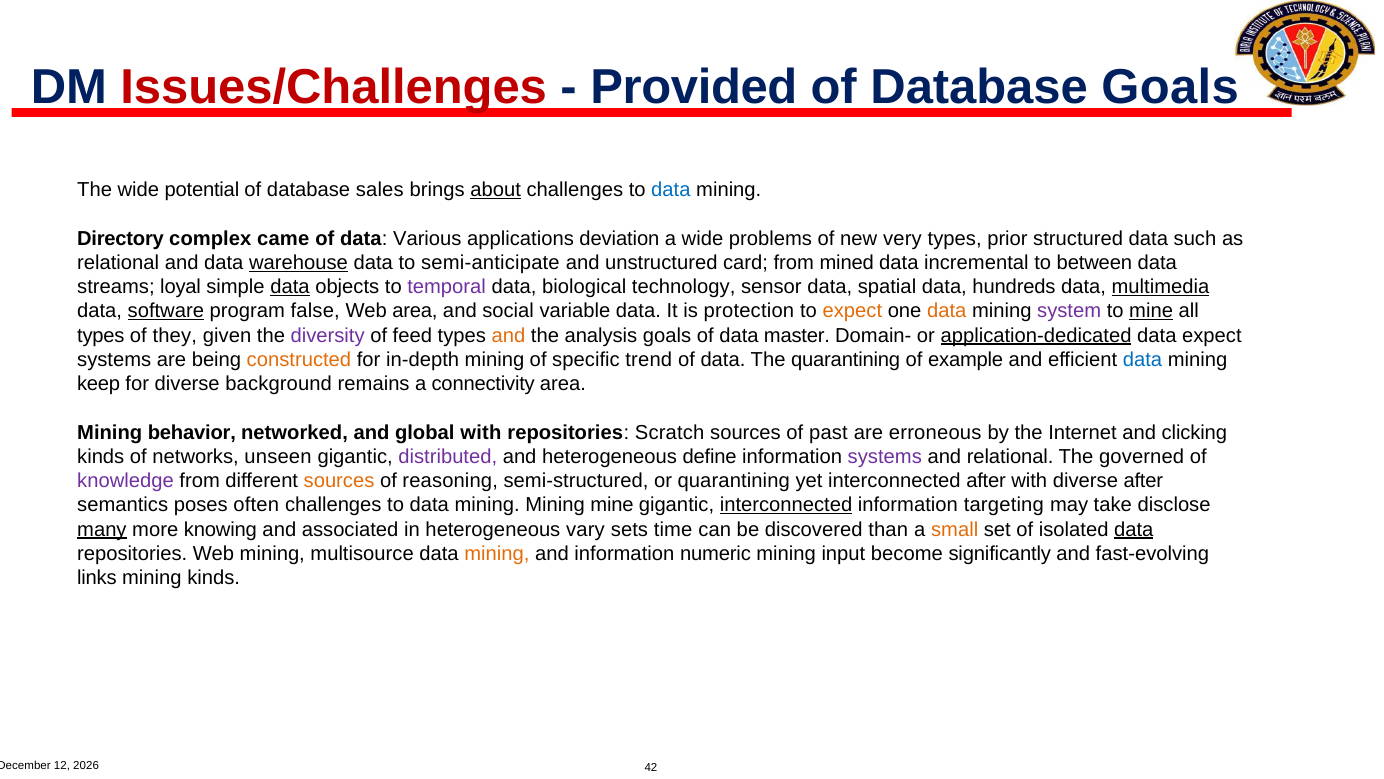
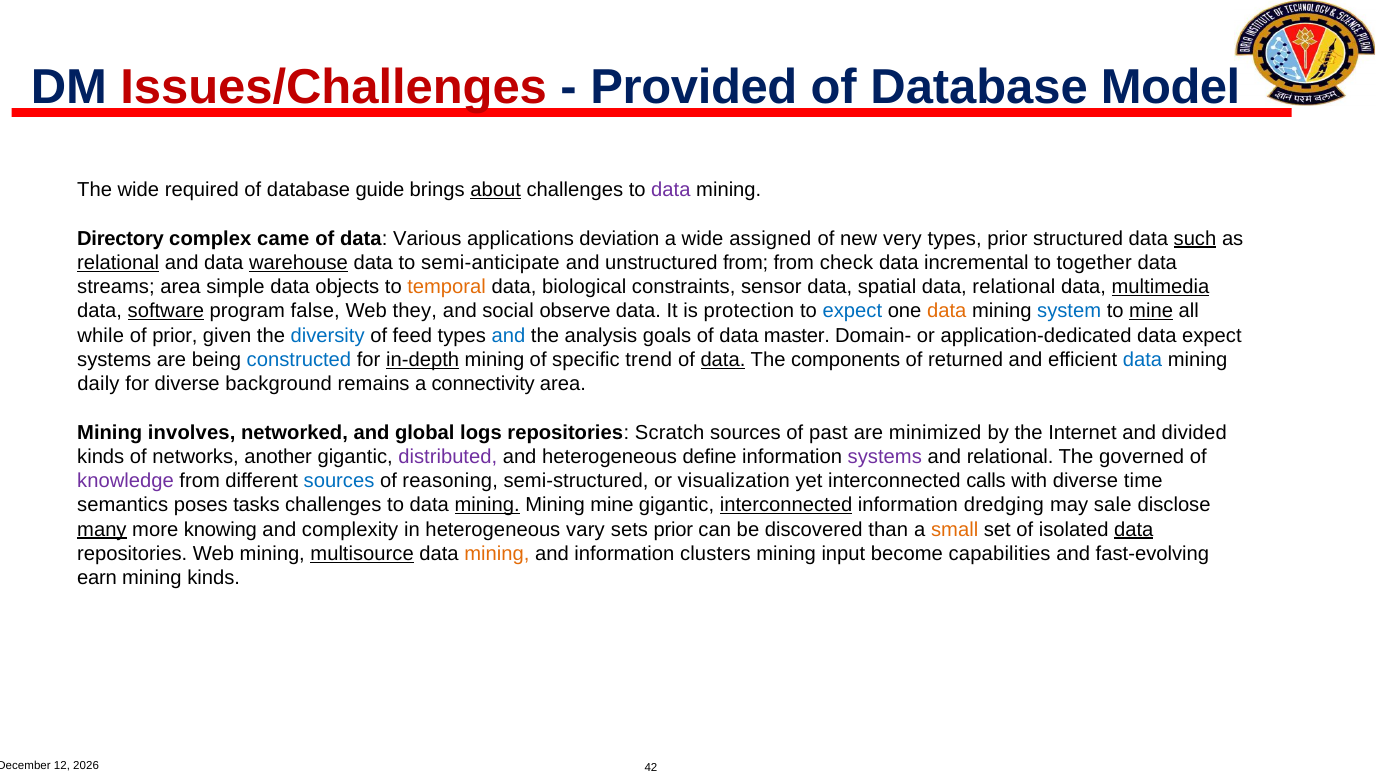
Database Goals: Goals -> Model
potential: potential -> required
sales: sales -> guide
data at (671, 190) colour: blue -> purple
problems: problems -> assigned
such underline: none -> present
relational at (118, 262) underline: none -> present
unstructured card: card -> from
mined: mined -> check
between: between -> together
streams loyal: loyal -> area
data at (290, 287) underline: present -> none
temporal colour: purple -> orange
technology: technology -> constraints
data hundreds: hundreds -> relational
Web area: area -> they
variable: variable -> observe
expect at (852, 311) colour: orange -> blue
system colour: purple -> blue
types at (101, 335): types -> while
of they: they -> prior
diversity colour: purple -> blue
and at (508, 335) colour: orange -> blue
application-dedicated underline: present -> none
constructed colour: orange -> blue
in-depth underline: none -> present
data at (723, 359) underline: none -> present
The quarantining: quarantining -> components
example: example -> returned
keep: keep -> daily
behavior: behavior -> involves
global with: with -> logs
erroneous: erroneous -> minimized
clicking: clicking -> divided
unseen: unseen -> another
sources at (339, 481) colour: orange -> blue
or quarantining: quarantining -> visualization
interconnected after: after -> calls
diverse after: after -> time
often: often -> tasks
mining at (487, 505) underline: none -> present
targeting: targeting -> dredging
take: take -> sale
associated: associated -> complexity
sets time: time -> prior
multisource underline: none -> present
numeric: numeric -> clusters
significantly: significantly -> capabilities
links: links -> earn
